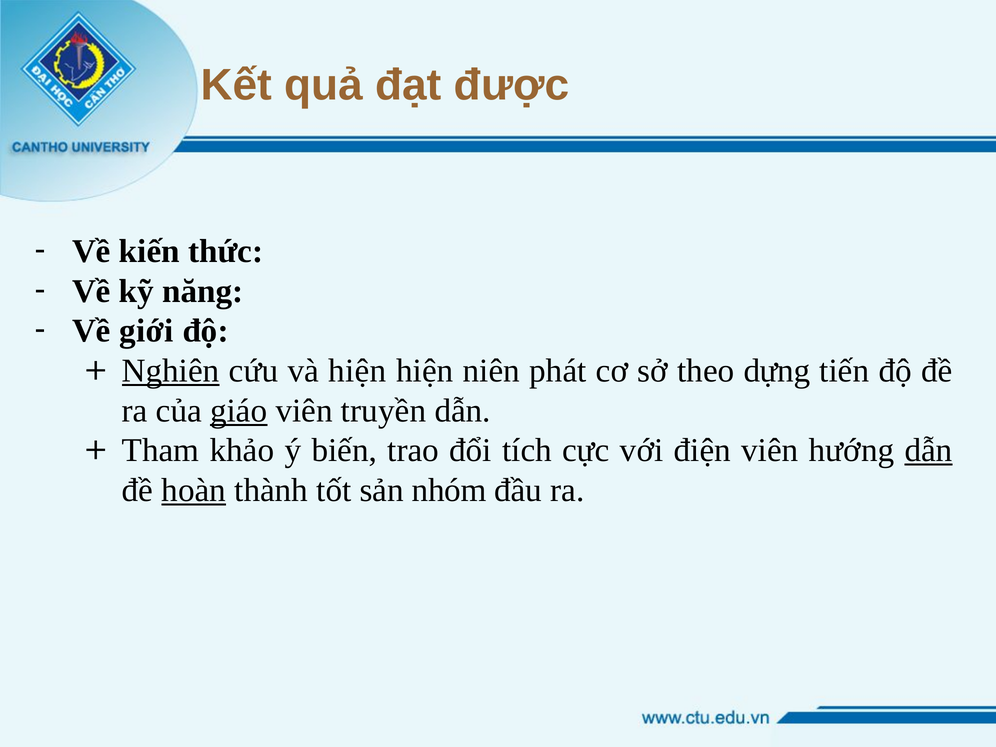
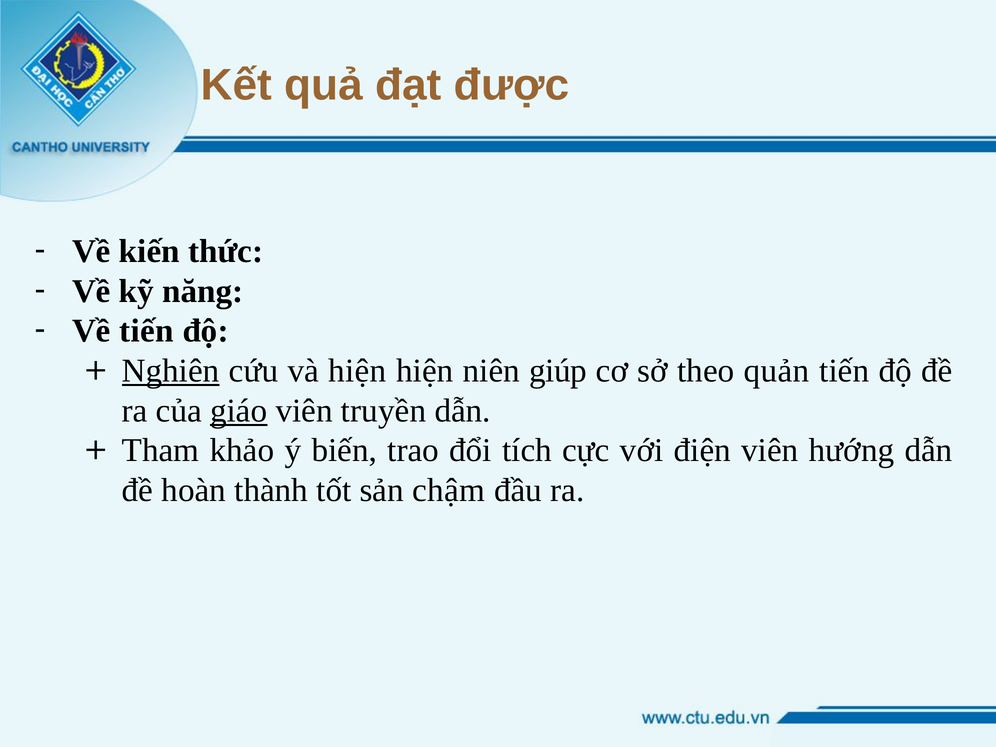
Về giới: giới -> tiến
phát: phát -> giúp
dựng: dựng -> quản
dẫn at (929, 450) underline: present -> none
hoàn underline: present -> none
nhóm: nhóm -> chậm
